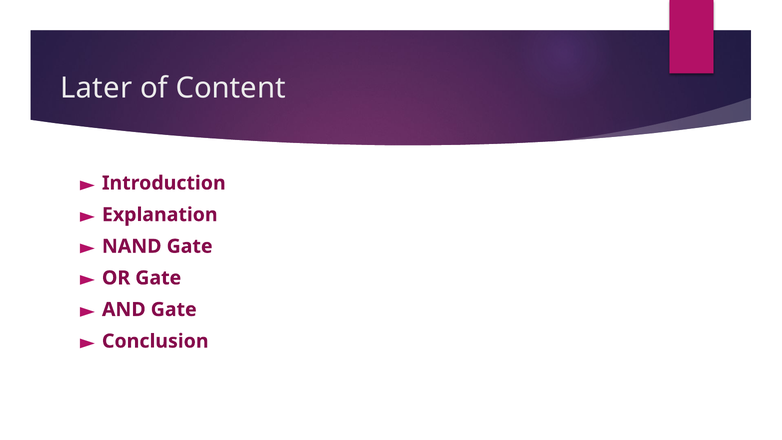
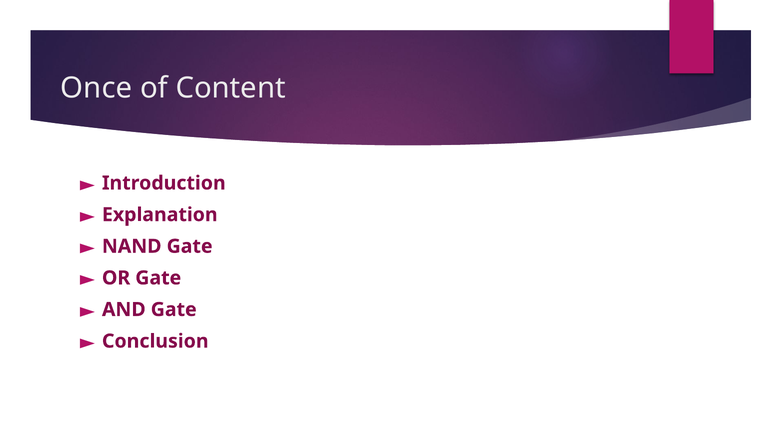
Later: Later -> Once
